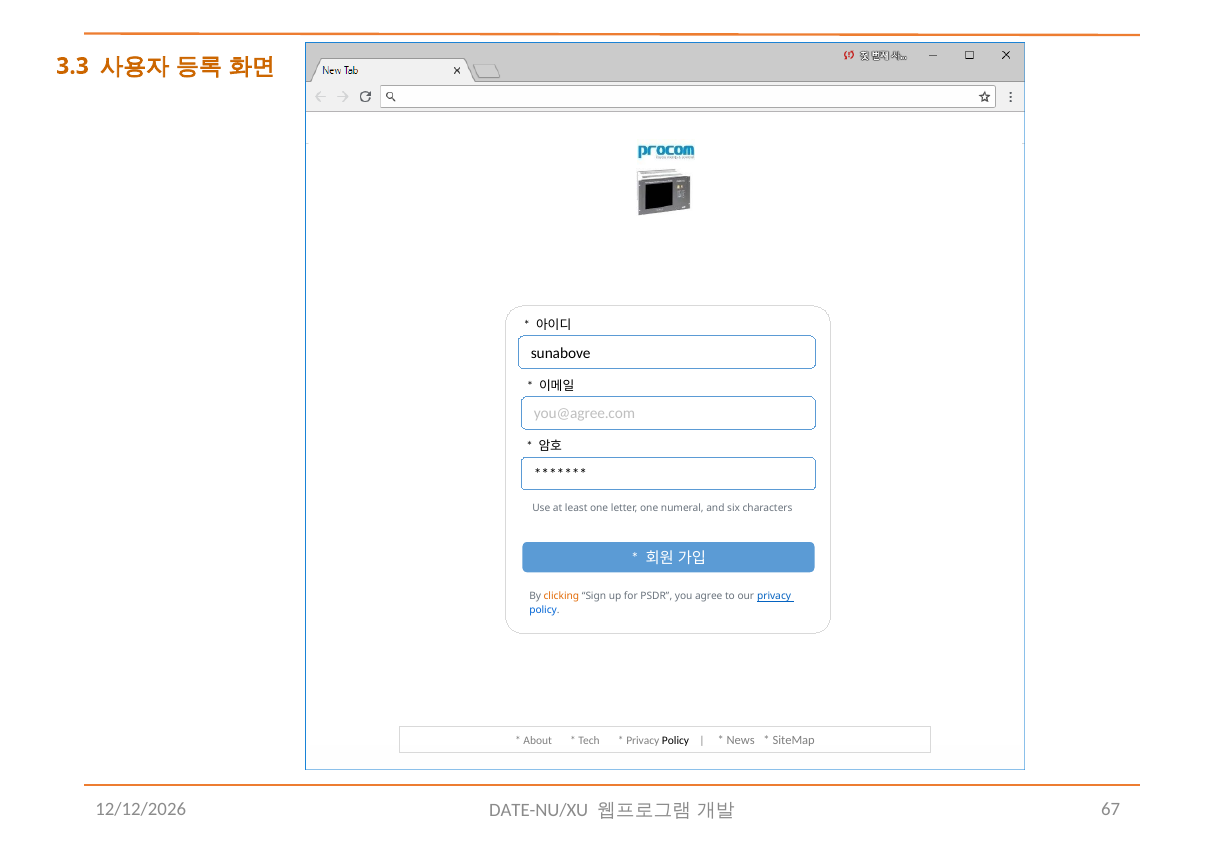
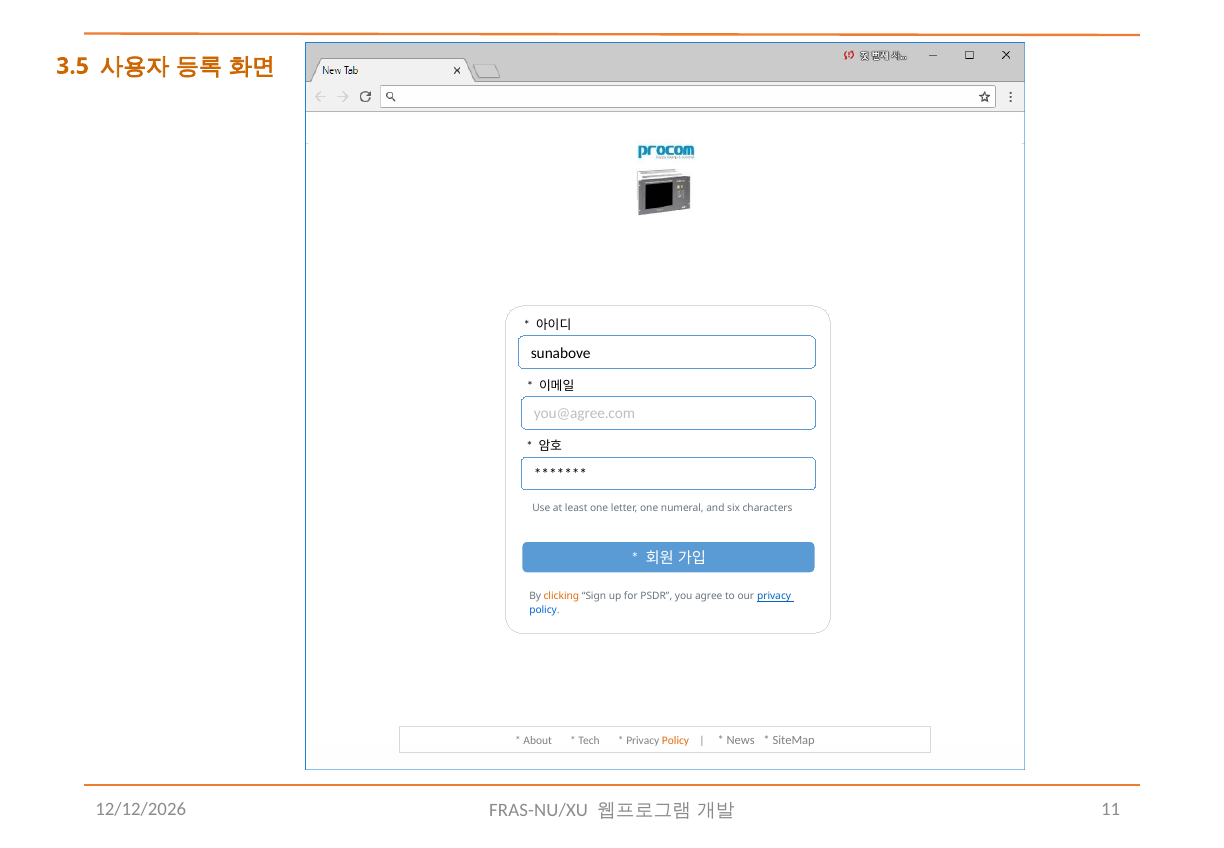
3.3: 3.3 -> 3.5
Policy at (676, 741) colour: black -> orange
DATE-NU/XU: DATE-NU/XU -> FRAS-NU/XU
67: 67 -> 11
